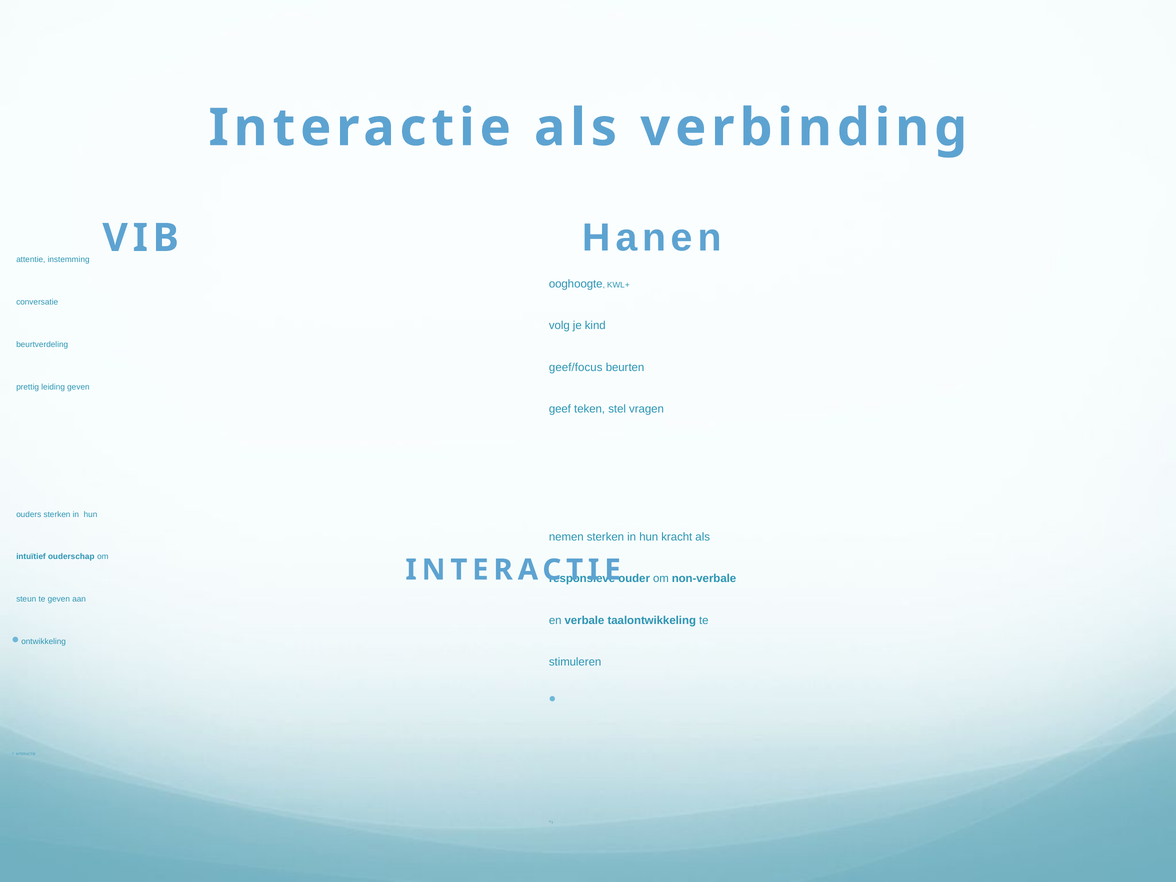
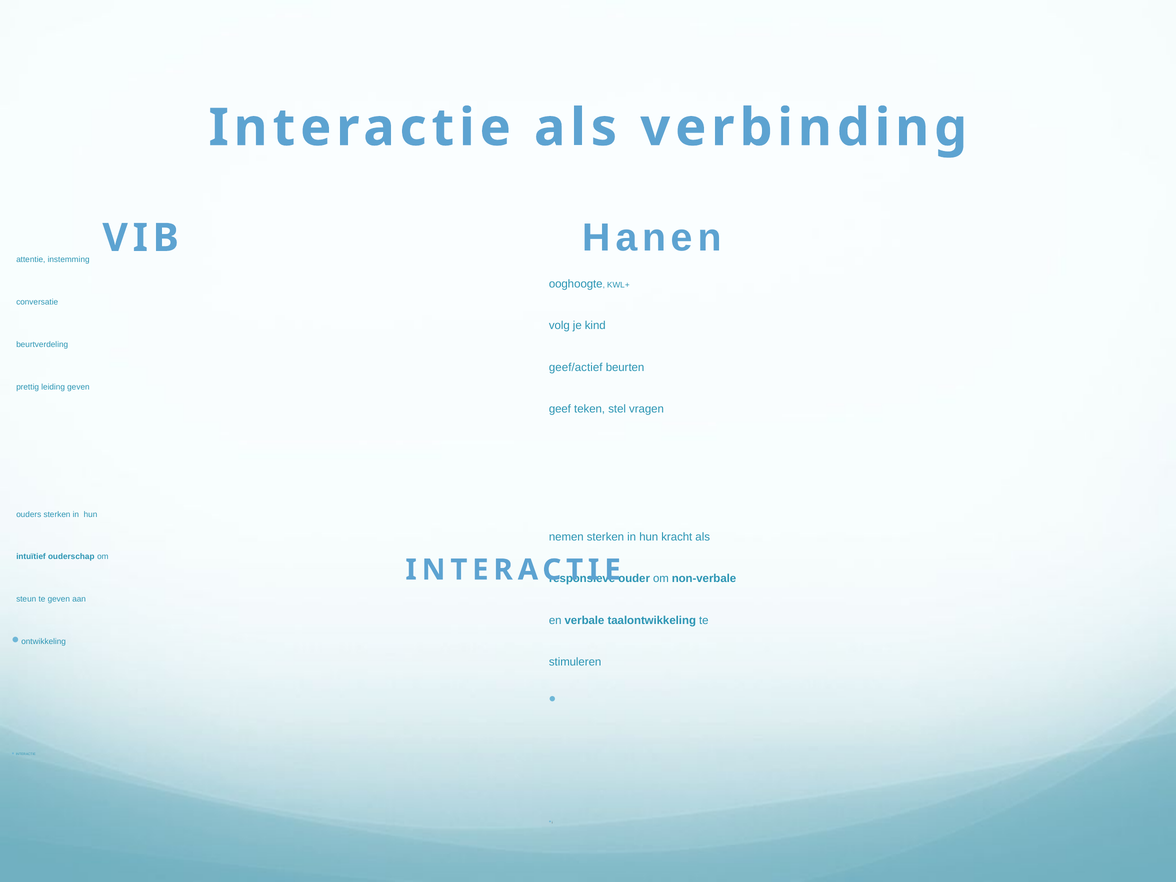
geef/focus: geef/focus -> geef/actief
